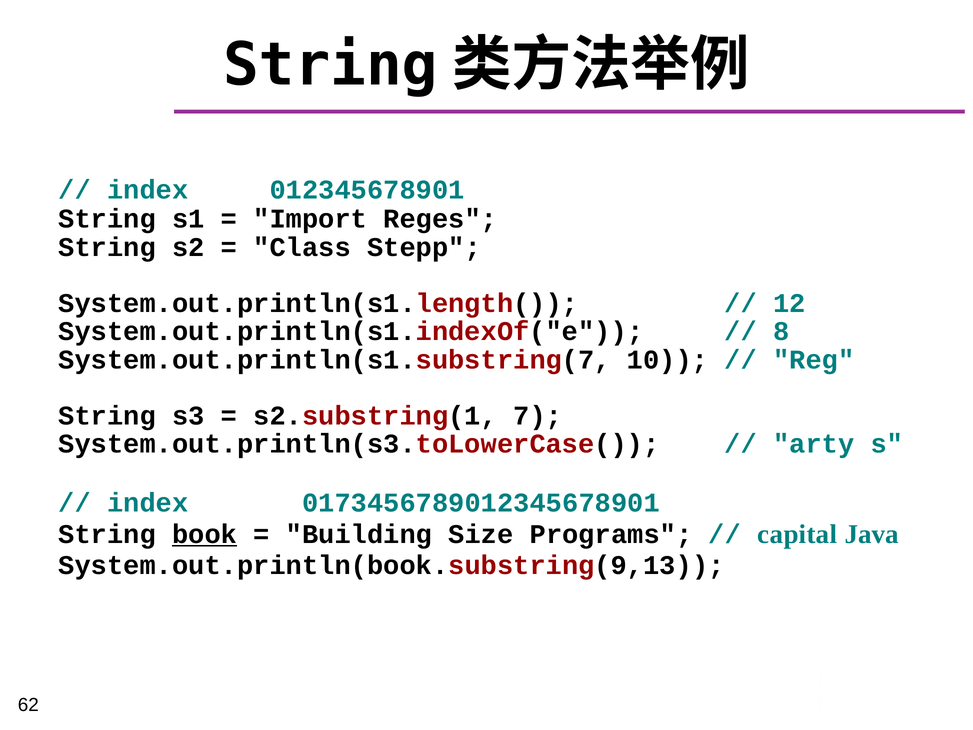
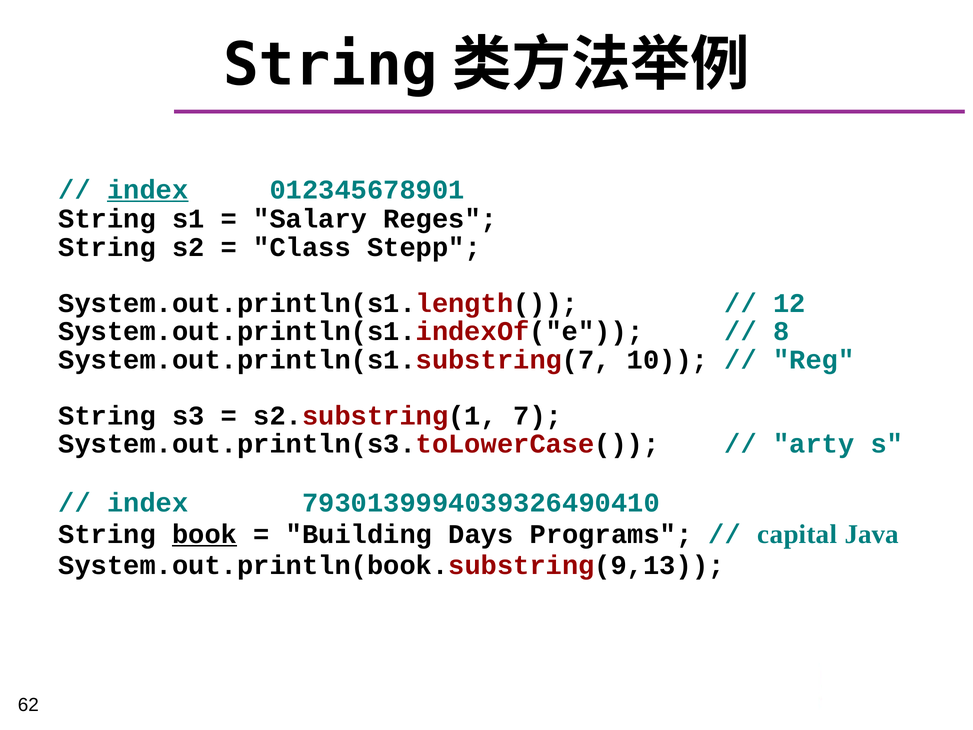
index at (148, 190) underline: none -> present
Import: Import -> Salary
0173456789012345678901: 0173456789012345678901 -> 7930139994039326490410
Size: Size -> Days
